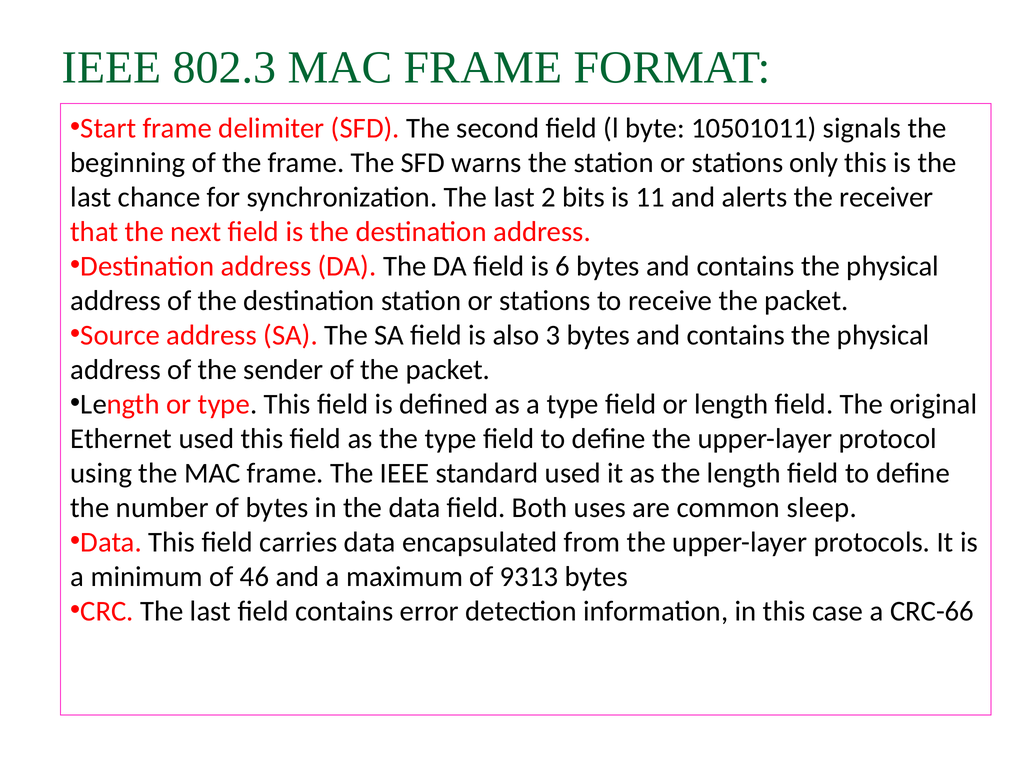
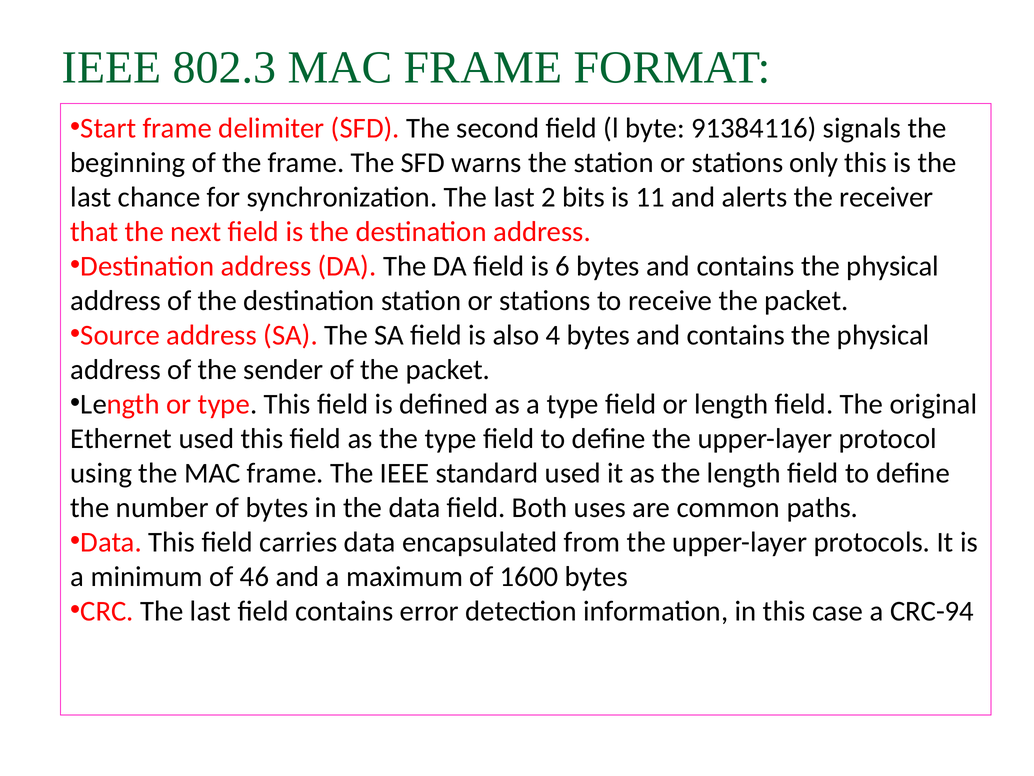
10501011: 10501011 -> 91384116
3: 3 -> 4
sleep: sleep -> paths
9313: 9313 -> 1600
CRC-66: CRC-66 -> CRC-94
